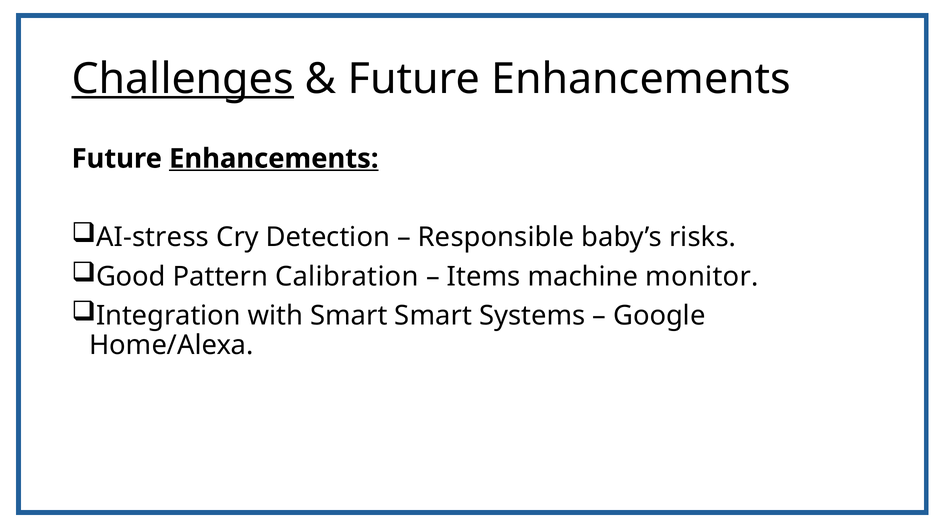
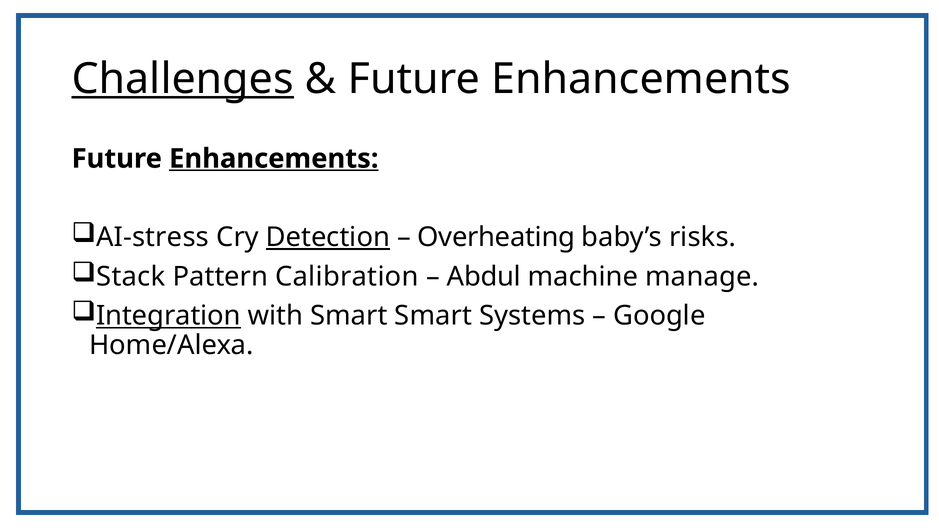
Detection underline: none -> present
Responsible: Responsible -> Overheating
Good: Good -> Stack
Items: Items -> Abdul
monitor: monitor -> manage
Integration underline: none -> present
